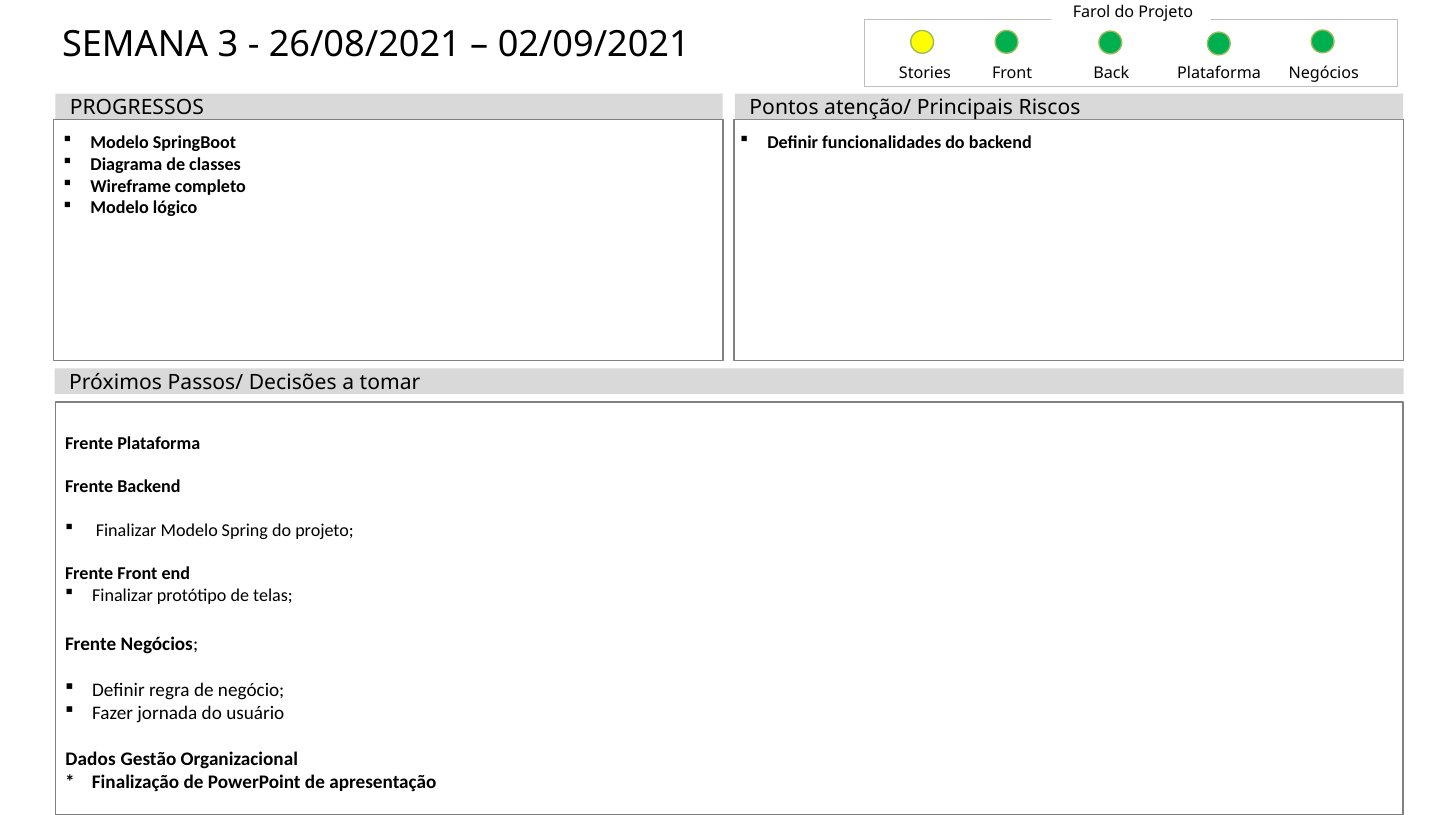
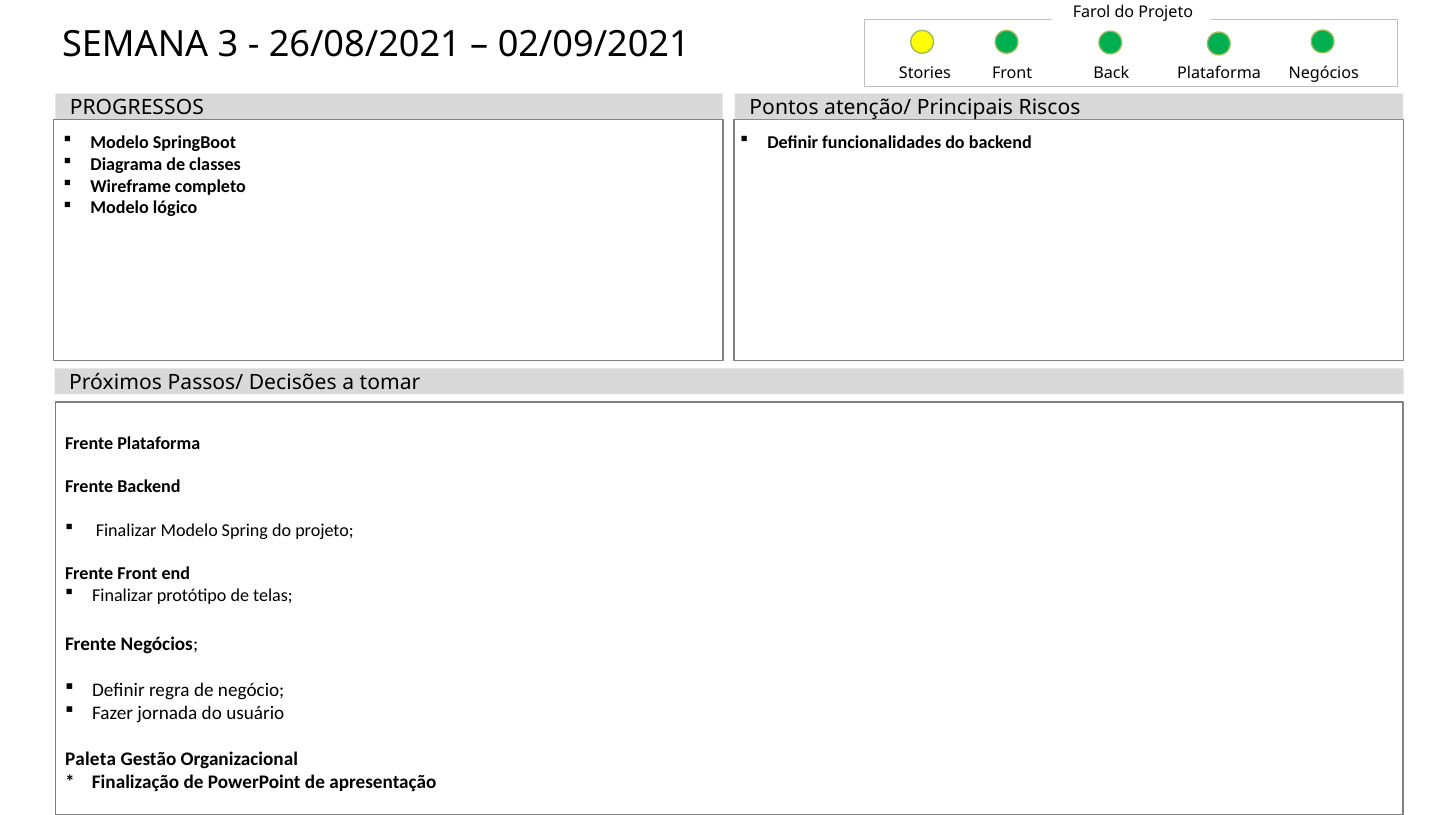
Dados: Dados -> Paleta
